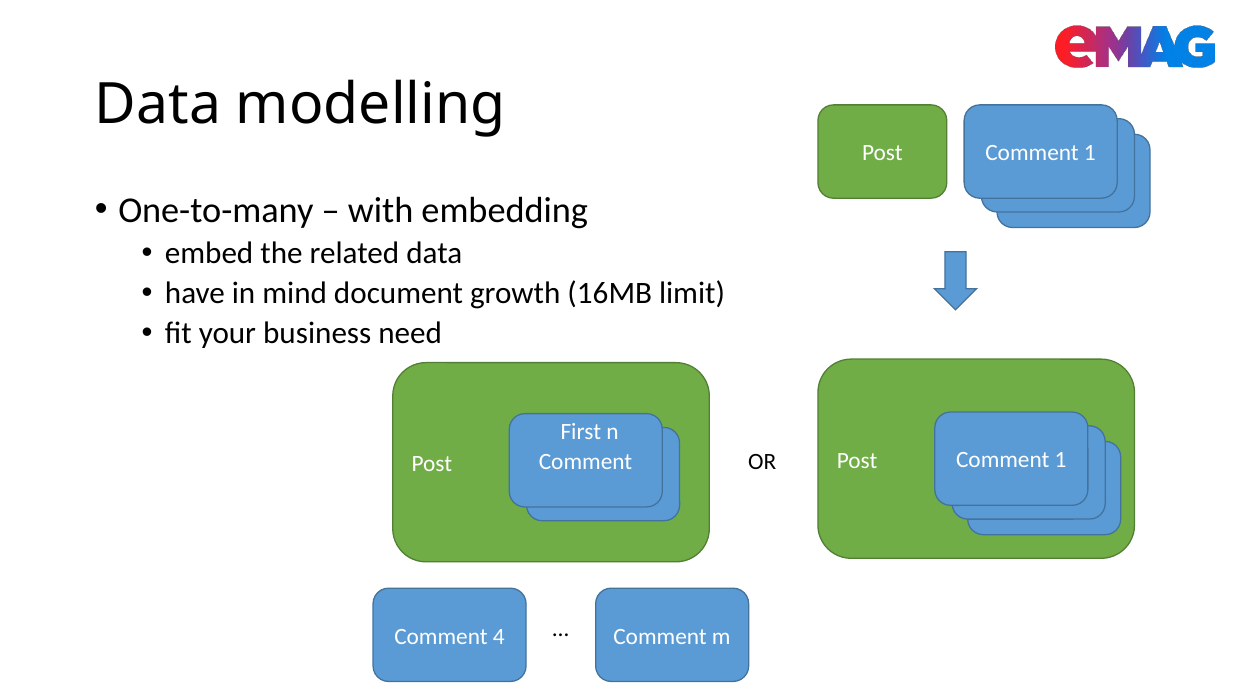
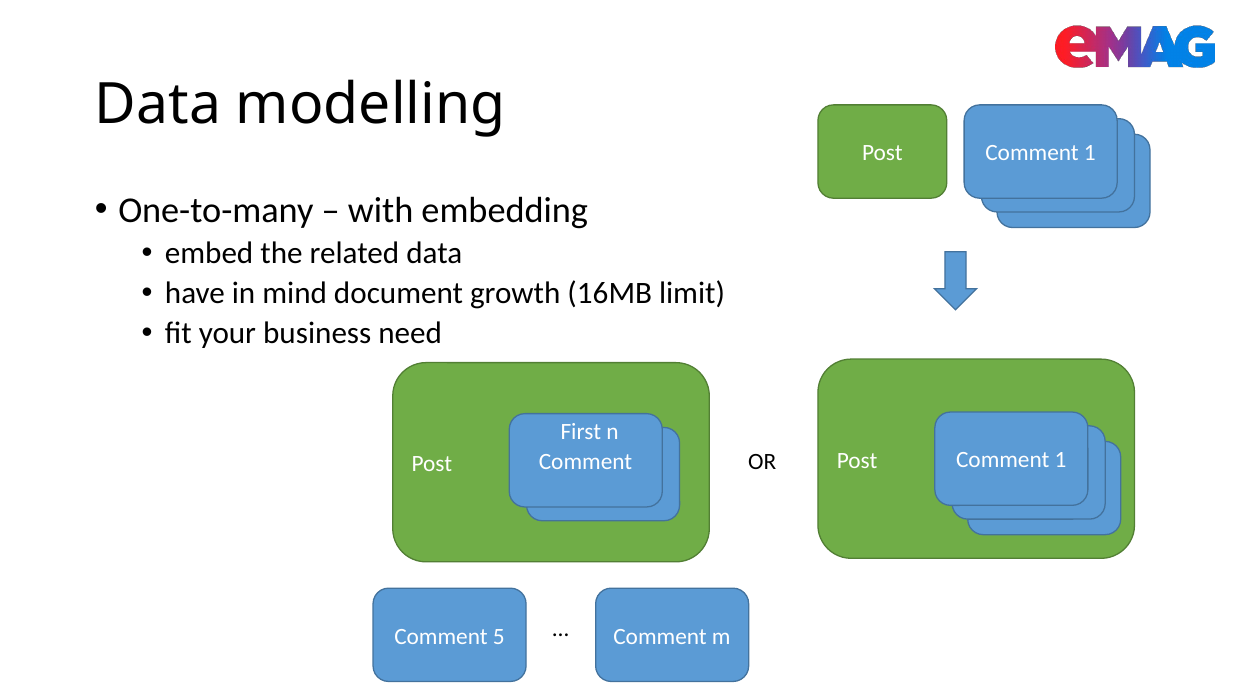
4: 4 -> 5
